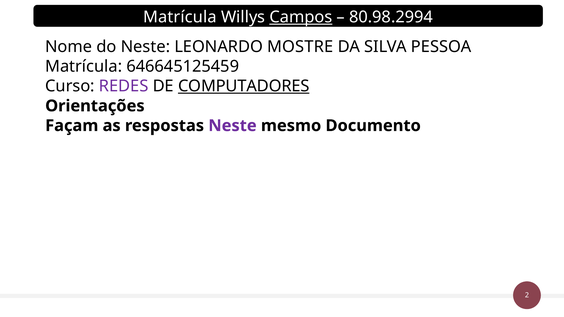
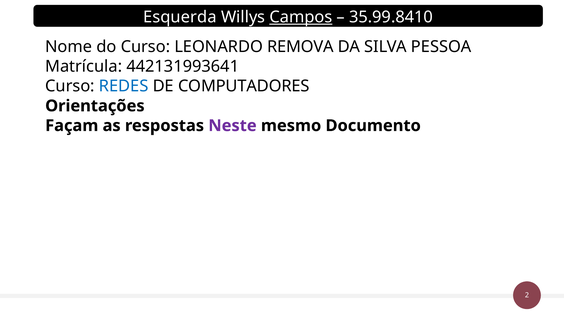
Matrícula at (180, 17): Matrícula -> Esquerda
80.98.2994: 80.98.2994 -> 35.99.8410
do Neste: Neste -> Curso
MOSTRE: MOSTRE -> REMOVA
646645125459: 646645125459 -> 442131993641
REDES colour: purple -> blue
COMPUTADORES underline: present -> none
